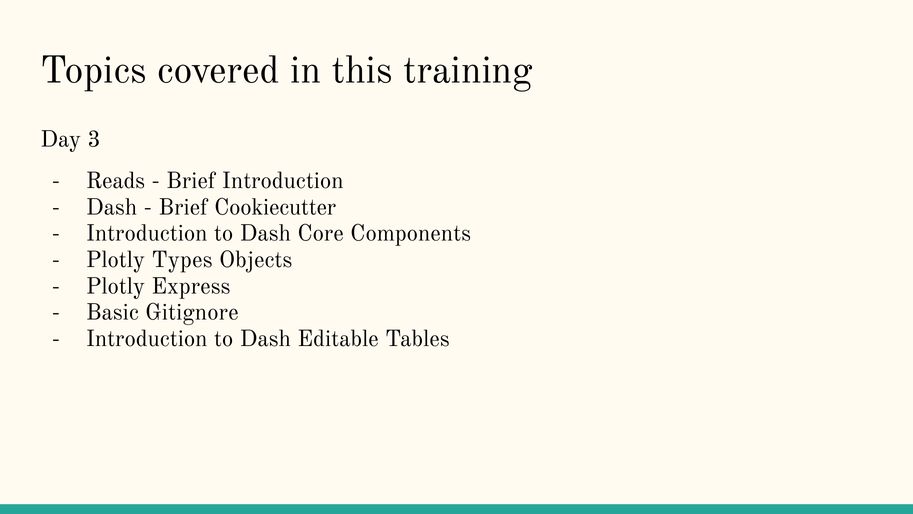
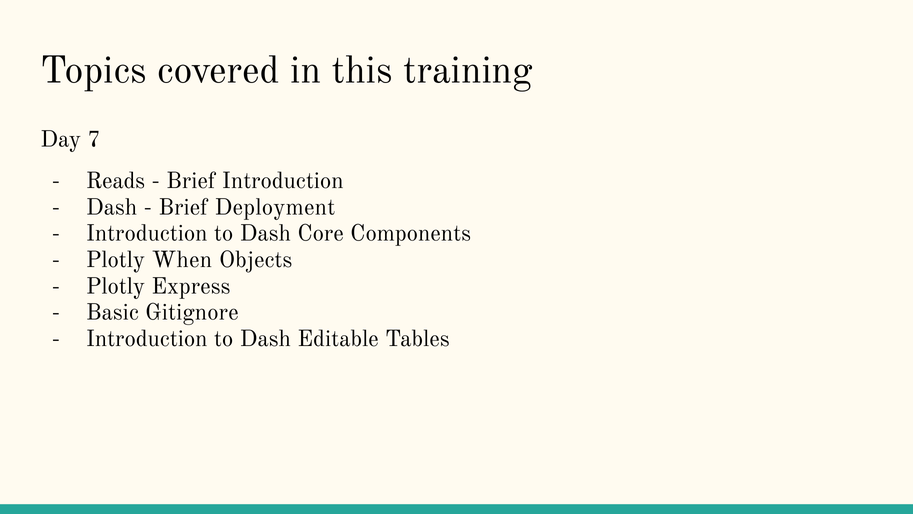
3: 3 -> 7
Cookiecutter: Cookiecutter -> Deployment
Types: Types -> When
